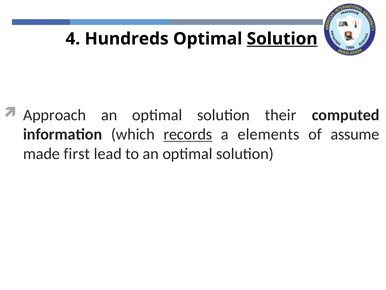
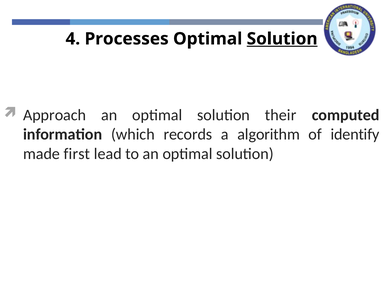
Hundreds: Hundreds -> Processes
records underline: present -> none
elements: elements -> algorithm
assume: assume -> identify
